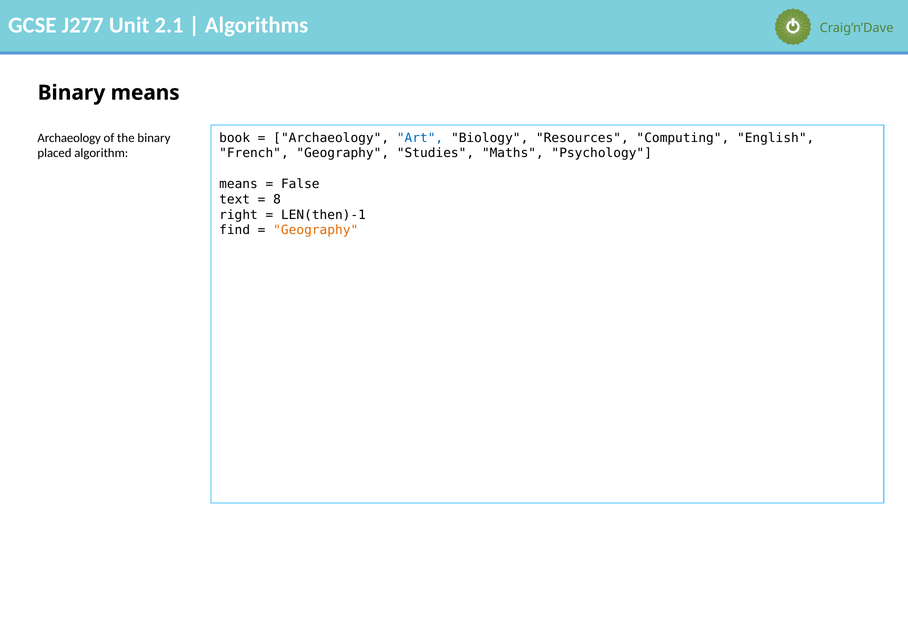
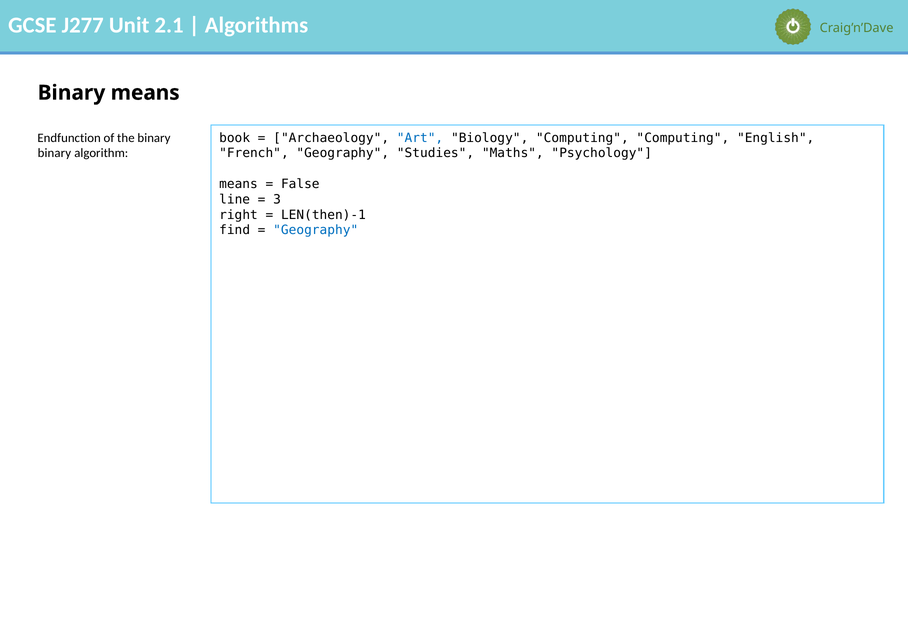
Biology Resources: Resources -> Computing
Archaeology at (69, 138): Archaeology -> Endfunction
placed at (54, 153): placed -> binary
text: text -> line
8: 8 -> 3
Geography at (316, 230) colour: orange -> blue
